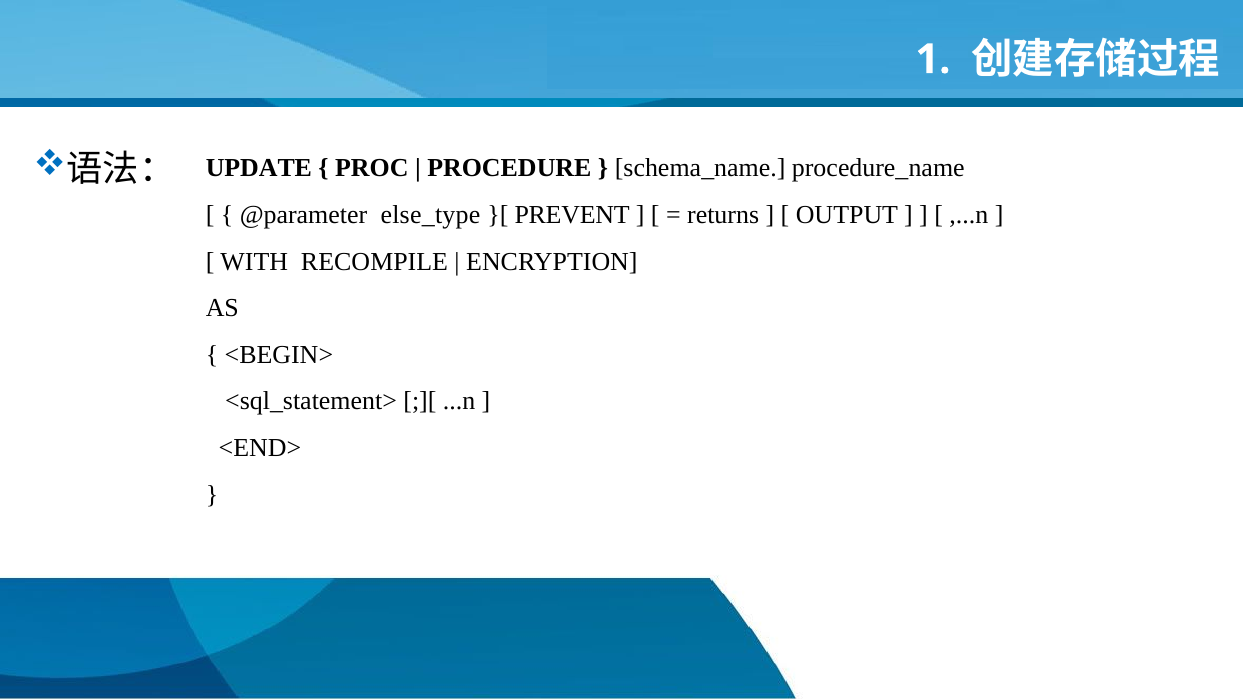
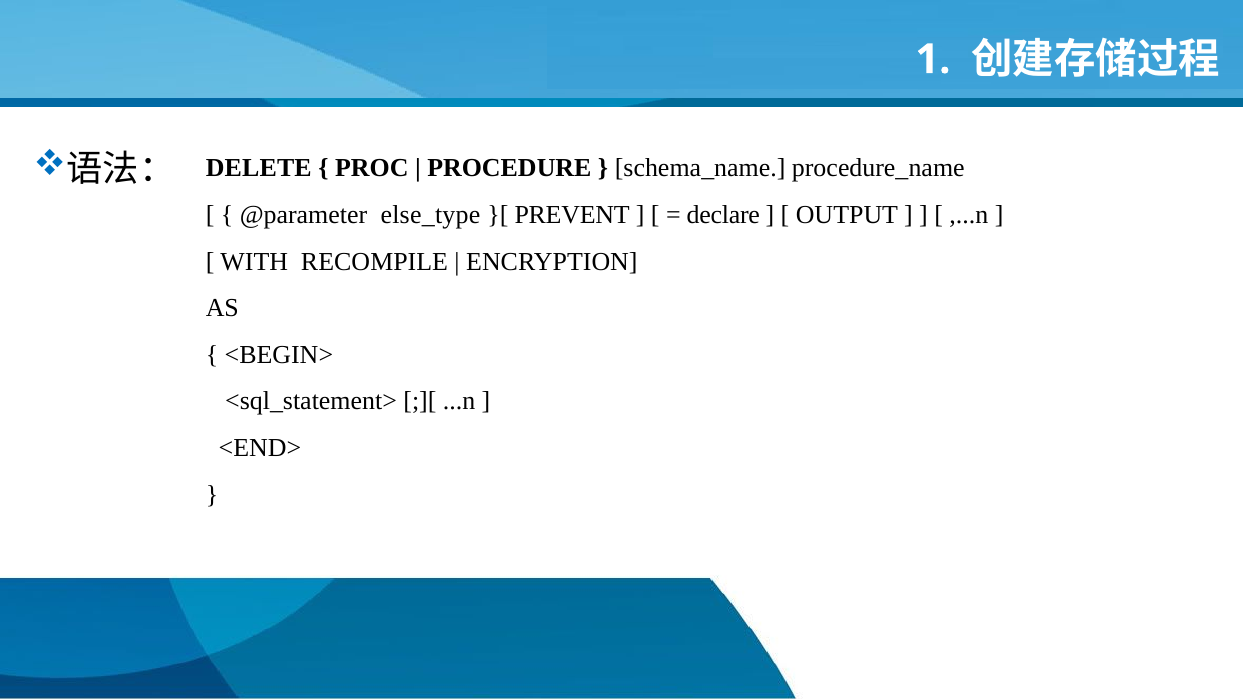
UPDATE: UPDATE -> DELETE
returns: returns -> declare
